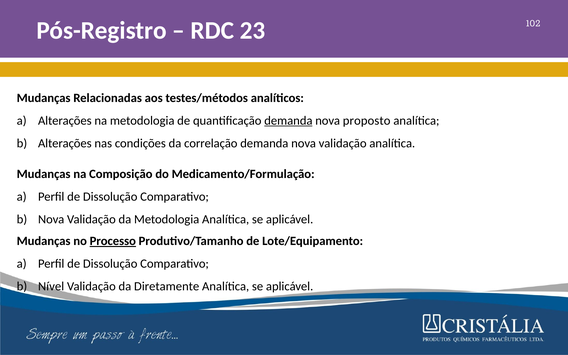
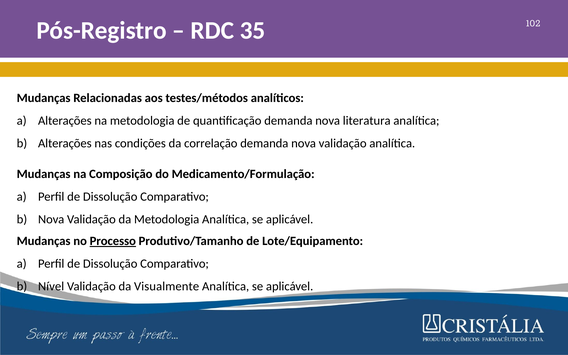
23: 23 -> 35
demanda at (288, 121) underline: present -> none
proposto: proposto -> literatura
Diretamente: Diretamente -> Visualmente
